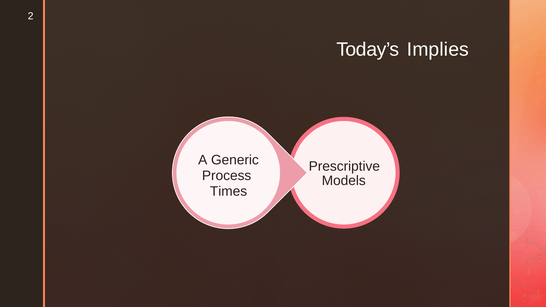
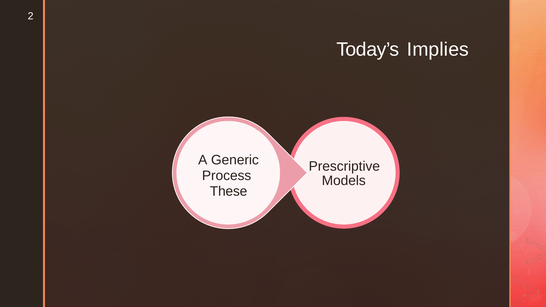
Times: Times -> These
